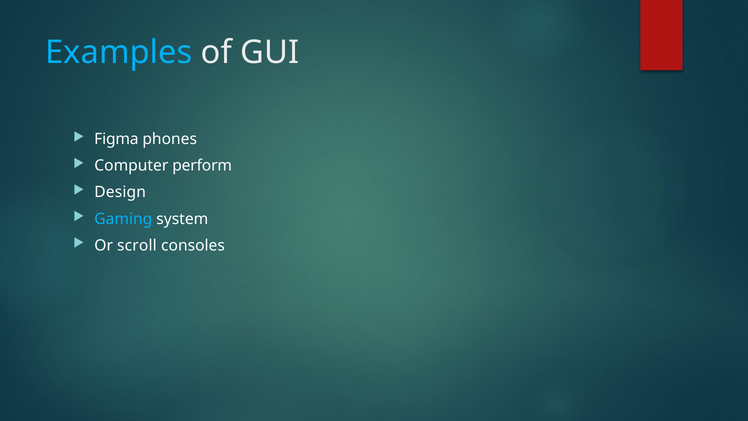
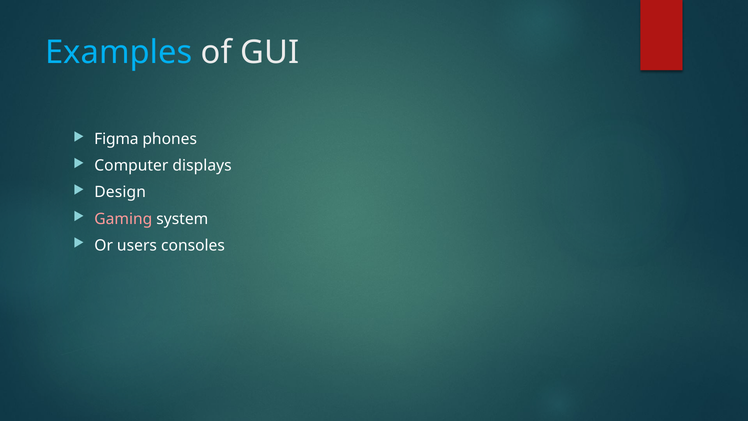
perform: perform -> displays
Gaming colour: light blue -> pink
scroll: scroll -> users
